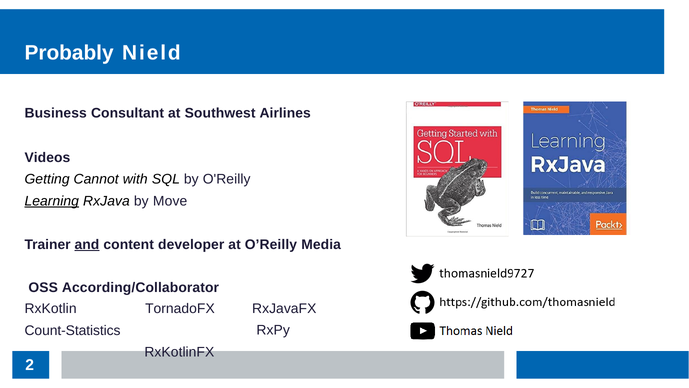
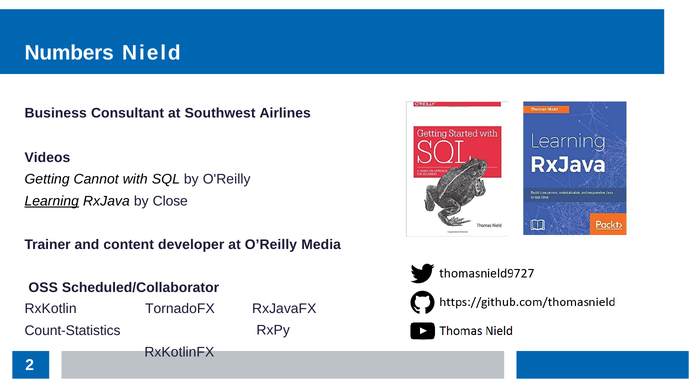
Probably: Probably -> Numbers
Move: Move -> Close
and underline: present -> none
According/Collaborator: According/Collaborator -> Scheduled/Collaborator
